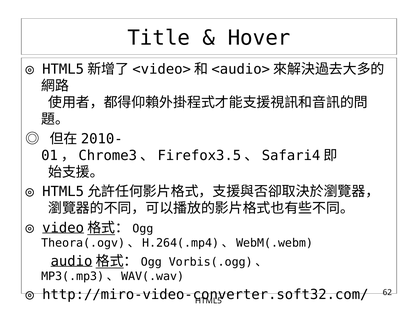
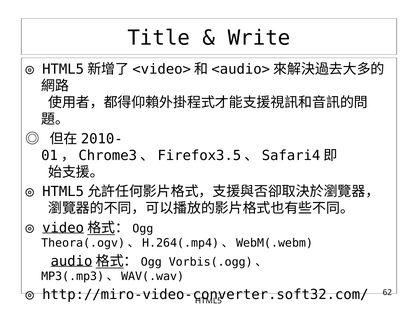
Hover: Hover -> Write
